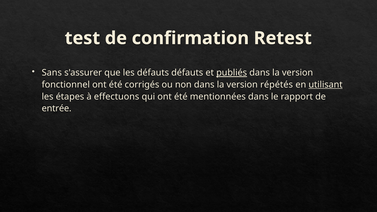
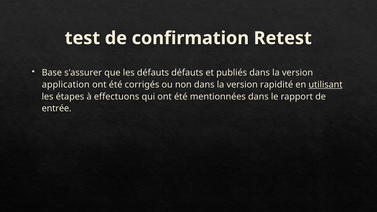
Sans: Sans -> Base
publiés underline: present -> none
fonctionnel: fonctionnel -> application
répétés: répétés -> rapidité
